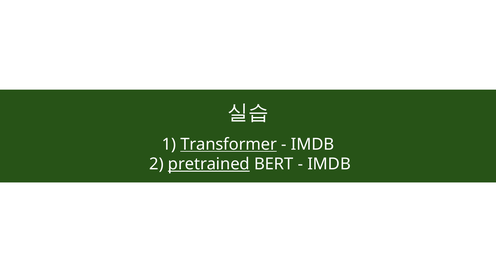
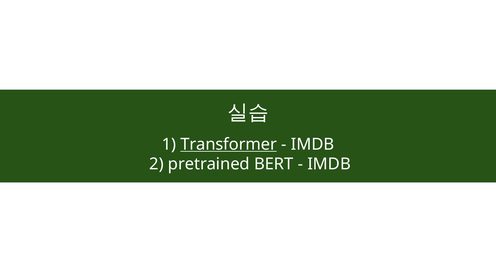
pretrained underline: present -> none
